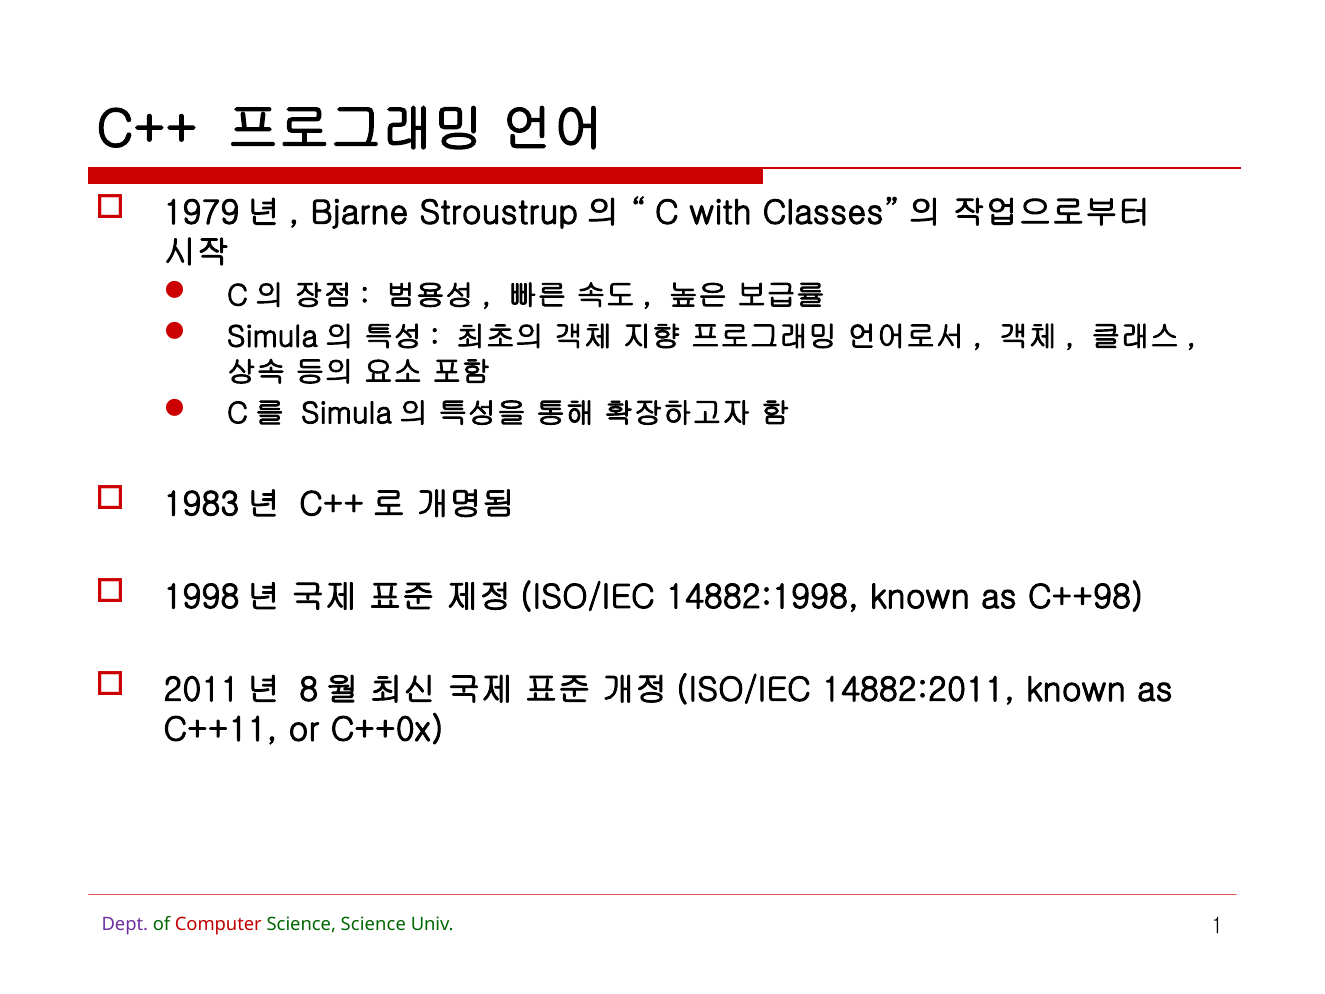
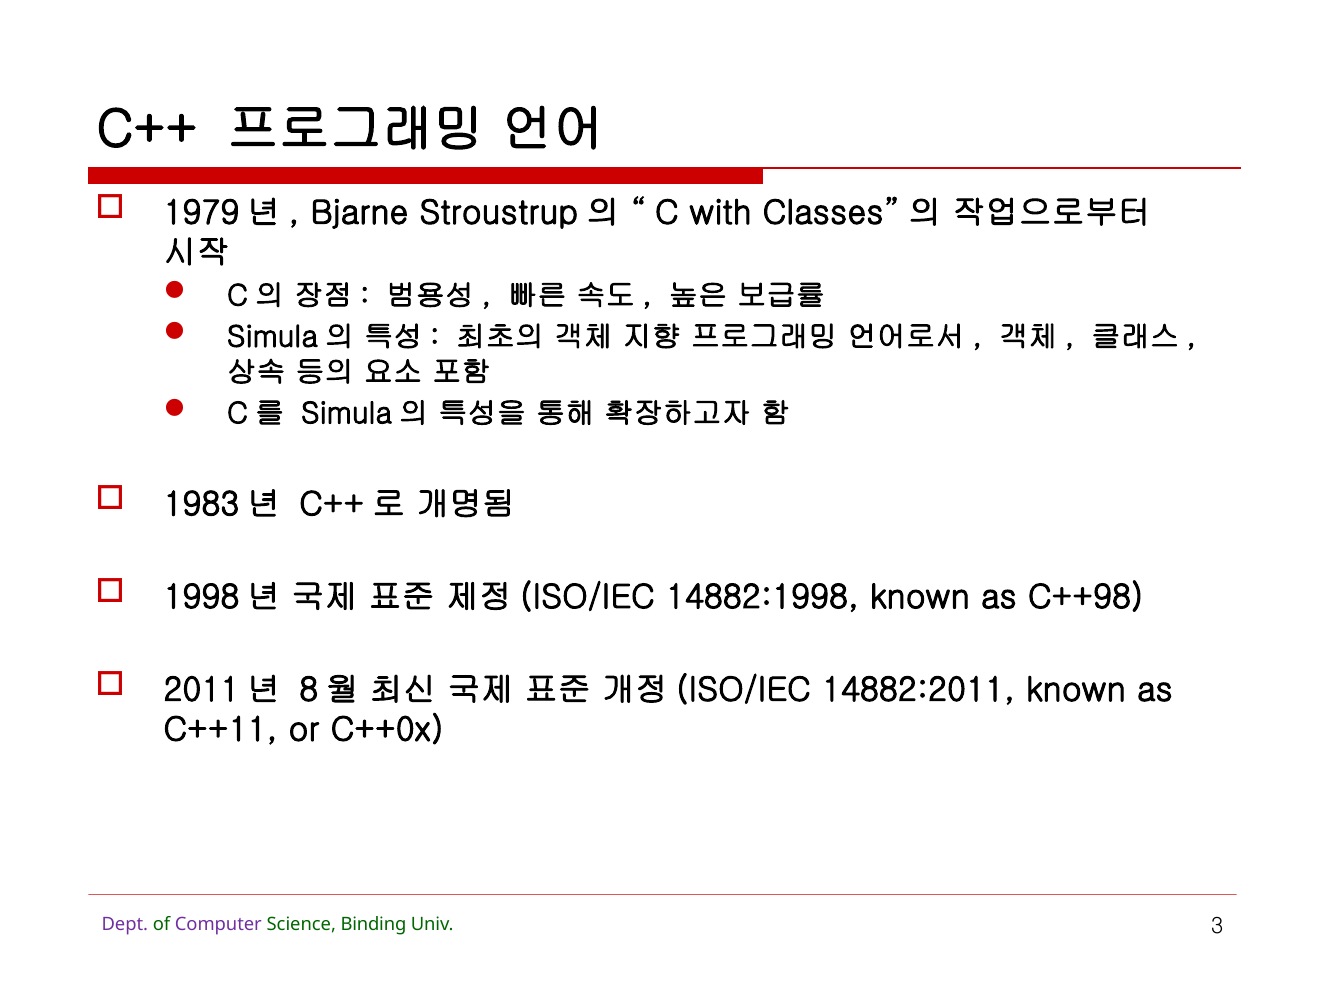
Computer colour: red -> purple
Science Science: Science -> Binding
1: 1 -> 3
